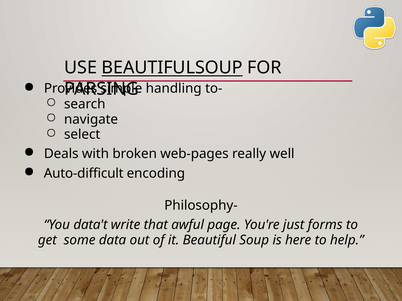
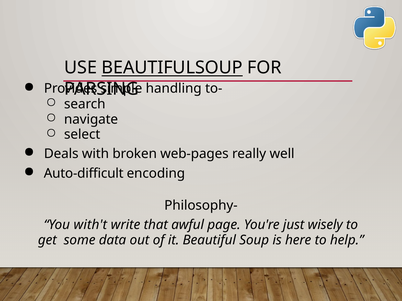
data't: data't -> with't
forms: forms -> wisely
